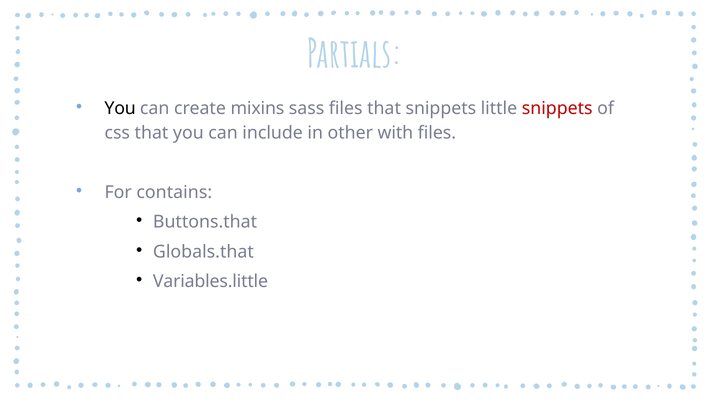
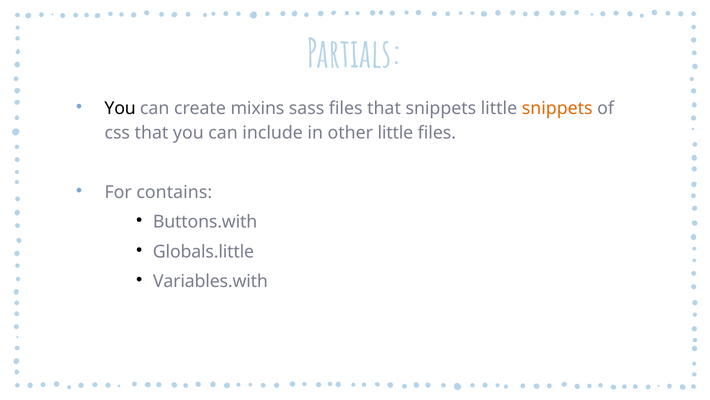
snippets at (557, 108) colour: red -> orange
other with: with -> little
Buttons.that: Buttons.that -> Buttons.with
Globals.that: Globals.that -> Globals.little
Variables.little: Variables.little -> Variables.with
